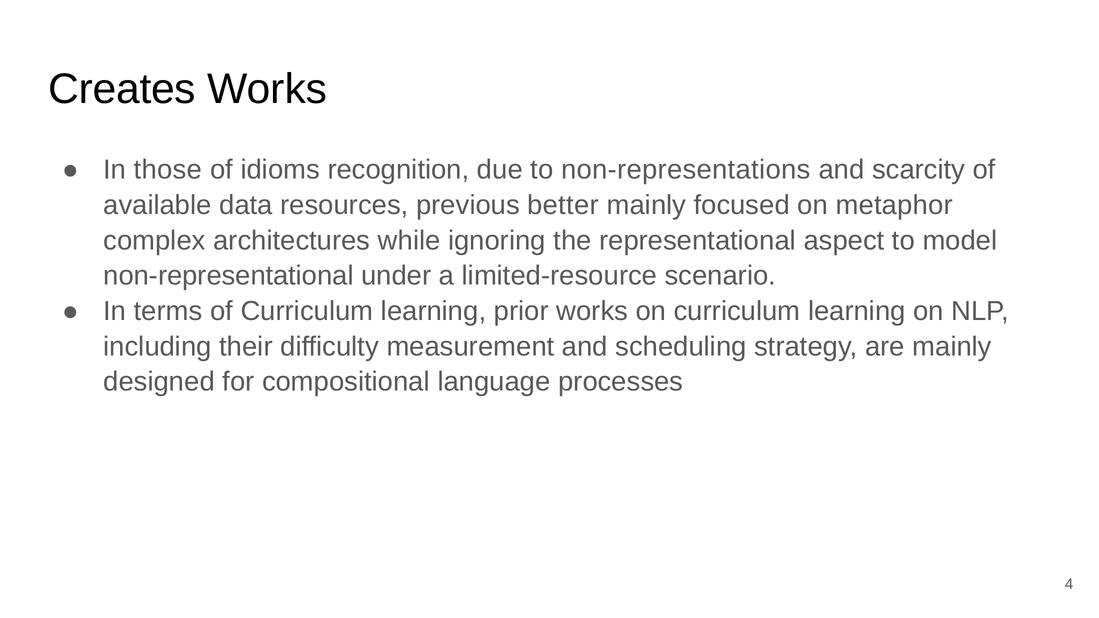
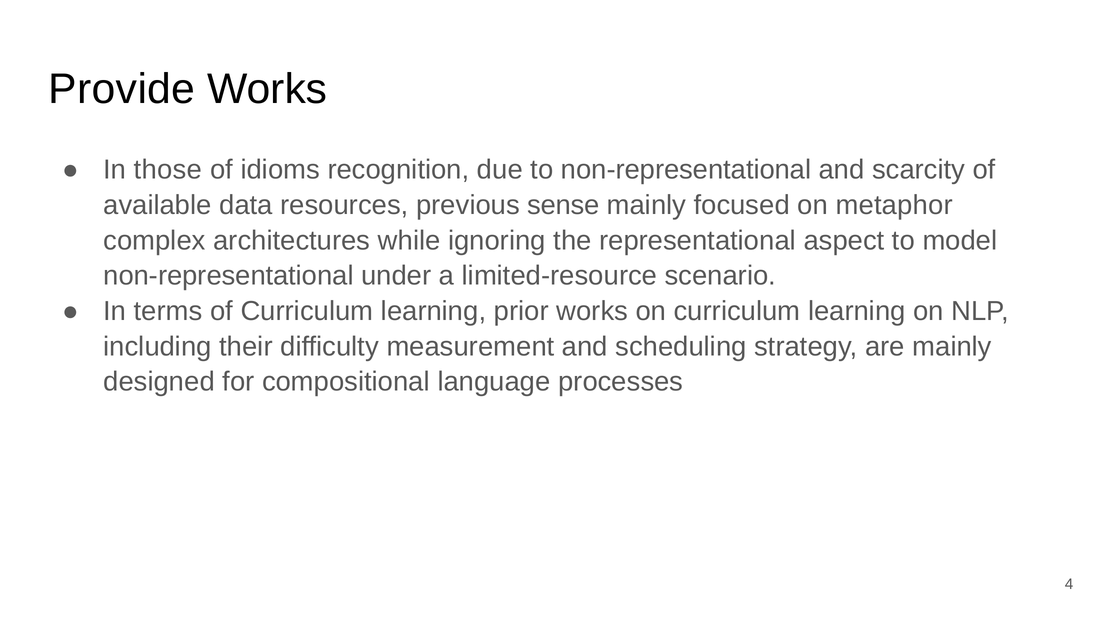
Creates: Creates -> Provide
to non-representations: non-representations -> non-representational
better: better -> sense
